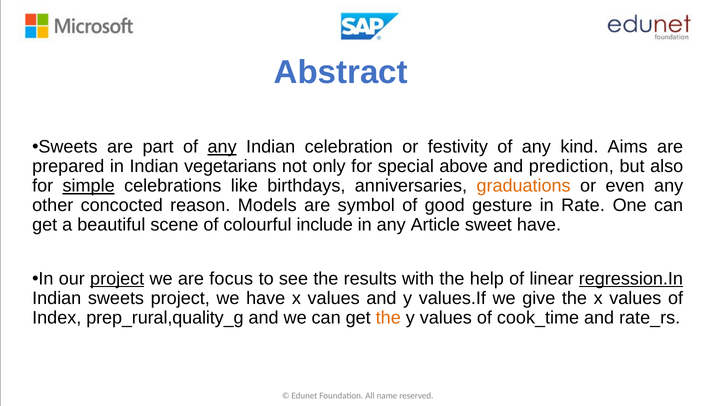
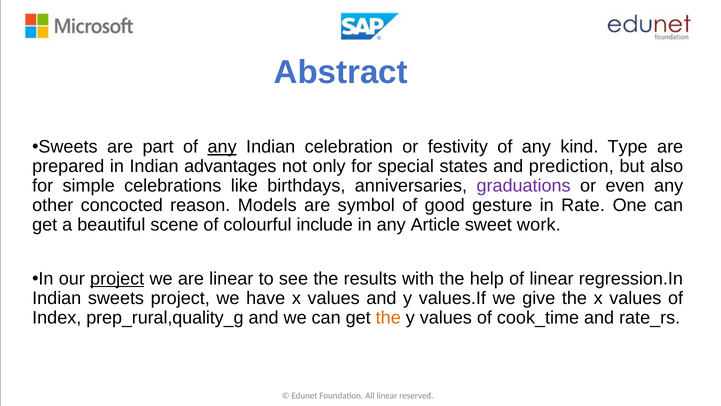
Aims: Aims -> Type
vegetarians: vegetarians -> advantages
above: above -> states
simple underline: present -> none
graduations colour: orange -> purple
sweet have: have -> work
are focus: focus -> linear
regression.In underline: present -> none
All name: name -> linear
